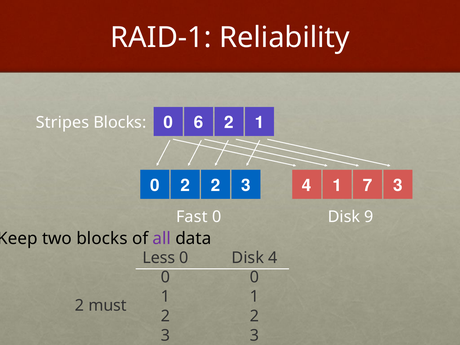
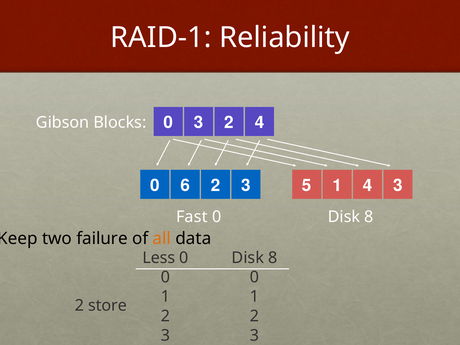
0 6: 6 -> 3
2 1: 1 -> 4
Stripes: Stripes -> Gibson
0 2: 2 -> 6
3 4: 4 -> 5
1 7: 7 -> 4
0 Disk 9: 9 -> 8
two blocks: blocks -> failure
all colour: purple -> orange
4 at (273, 258): 4 -> 8
must: must -> store
